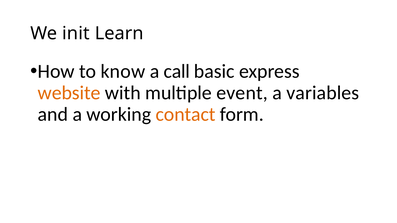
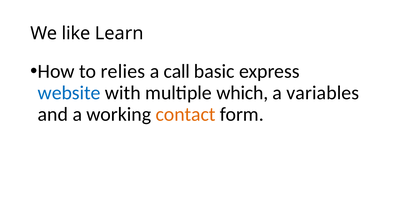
init: init -> like
know: know -> relies
website colour: orange -> blue
event: event -> which
